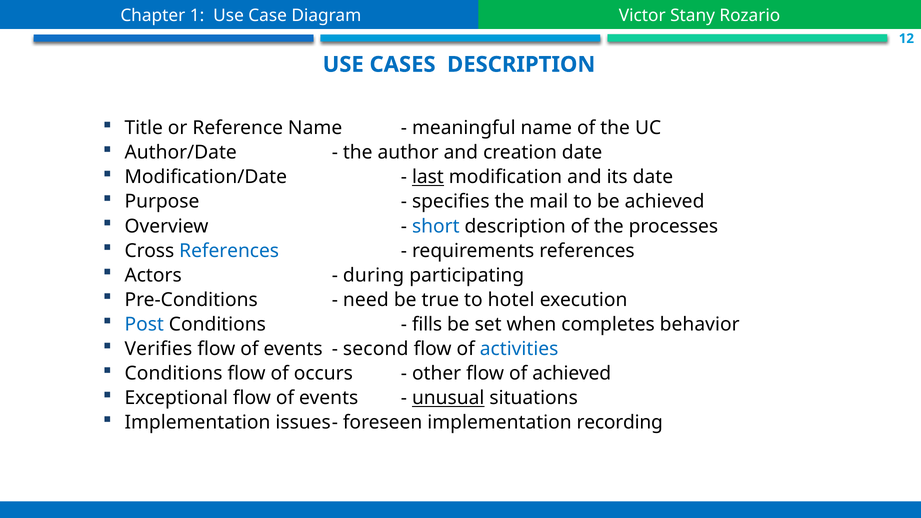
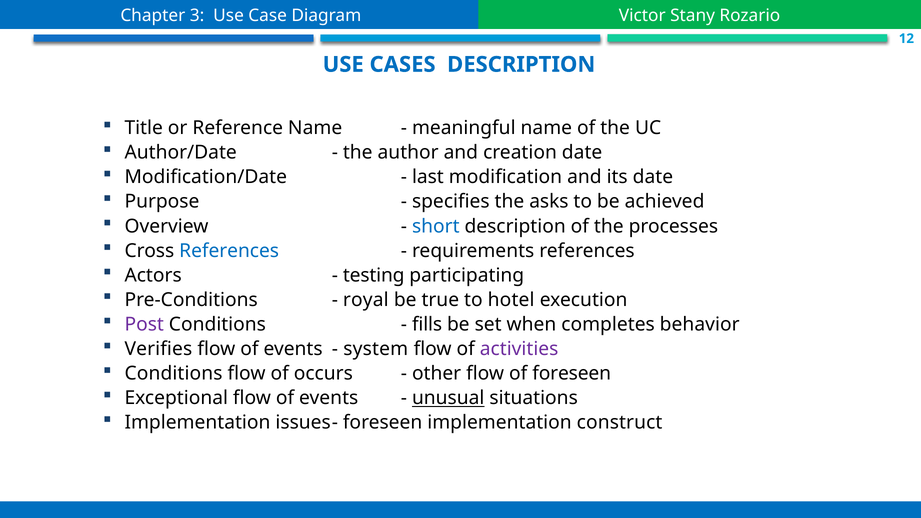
1: 1 -> 3
last underline: present -> none
mail: mail -> asks
during: during -> testing
need: need -> royal
Post colour: blue -> purple
second: second -> system
activities colour: blue -> purple
of achieved: achieved -> foreseen
recording: recording -> construct
